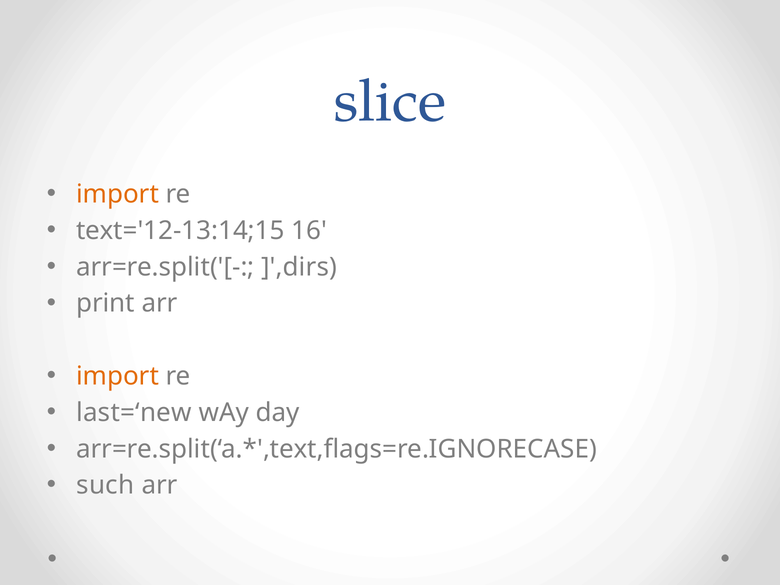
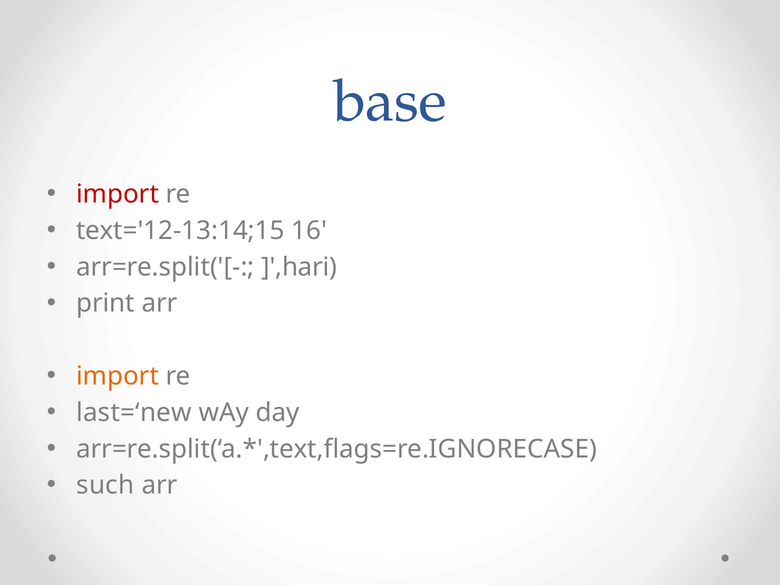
slice: slice -> base
import at (117, 194) colour: orange -> red
]',dirs: ]',dirs -> ]',hari
